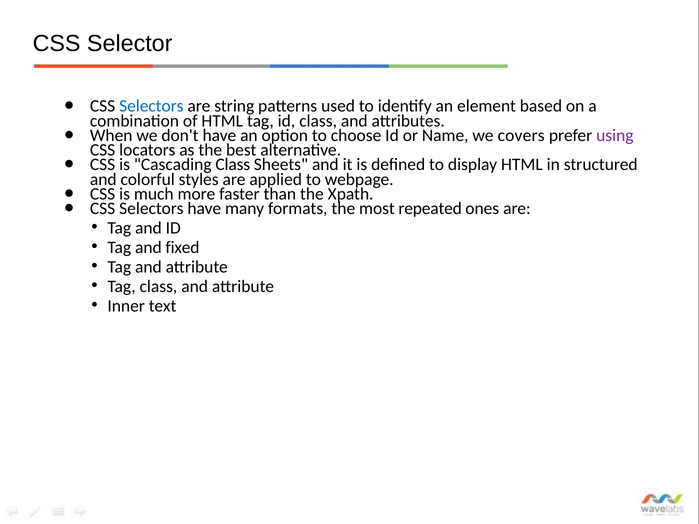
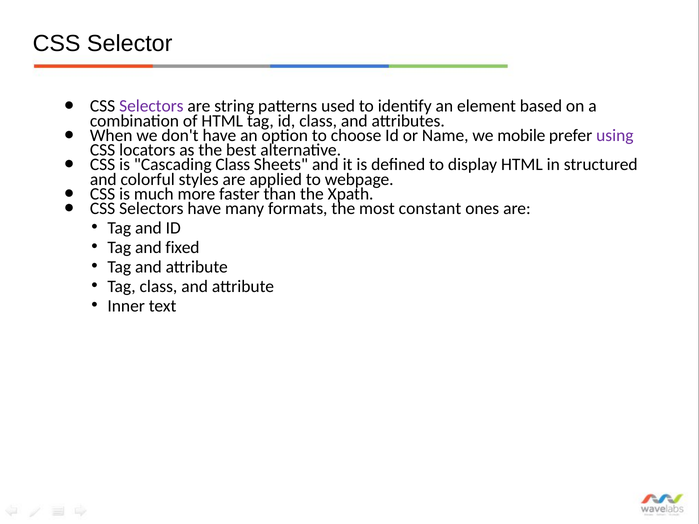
Selectors at (151, 106) colour: blue -> purple
covers: covers -> mobile
repeated: repeated -> constant
